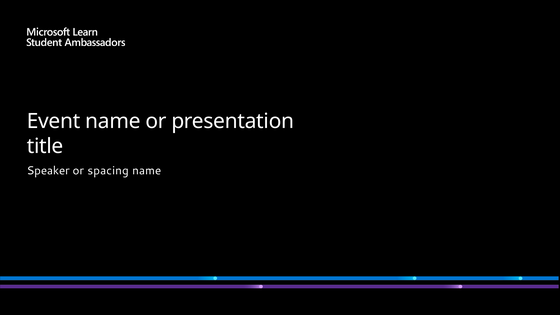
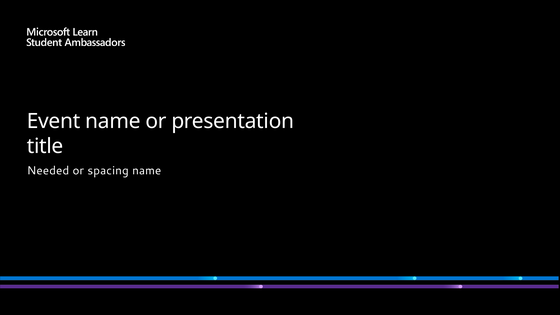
Speaker: Speaker -> Needed
